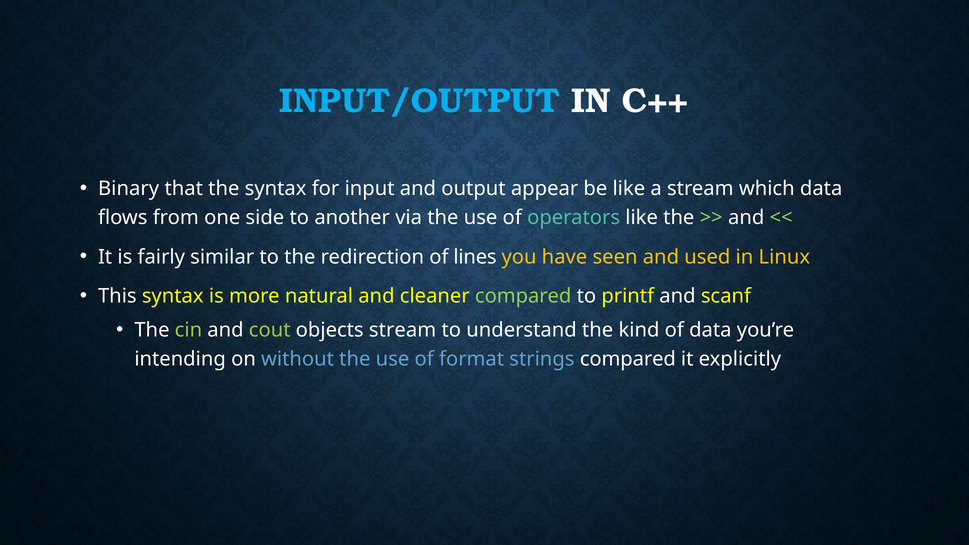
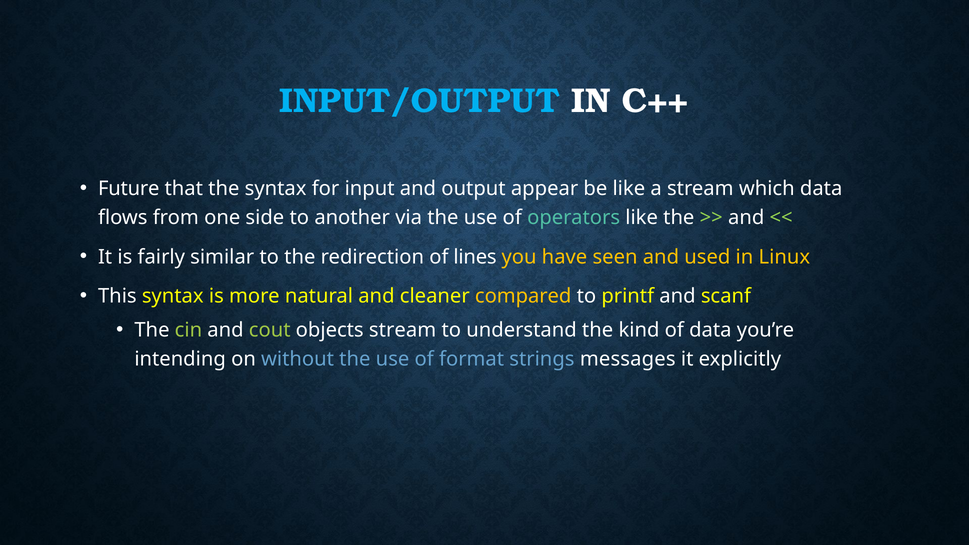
Binary: Binary -> Future
compared at (523, 296) colour: light green -> yellow
strings compared: compared -> messages
